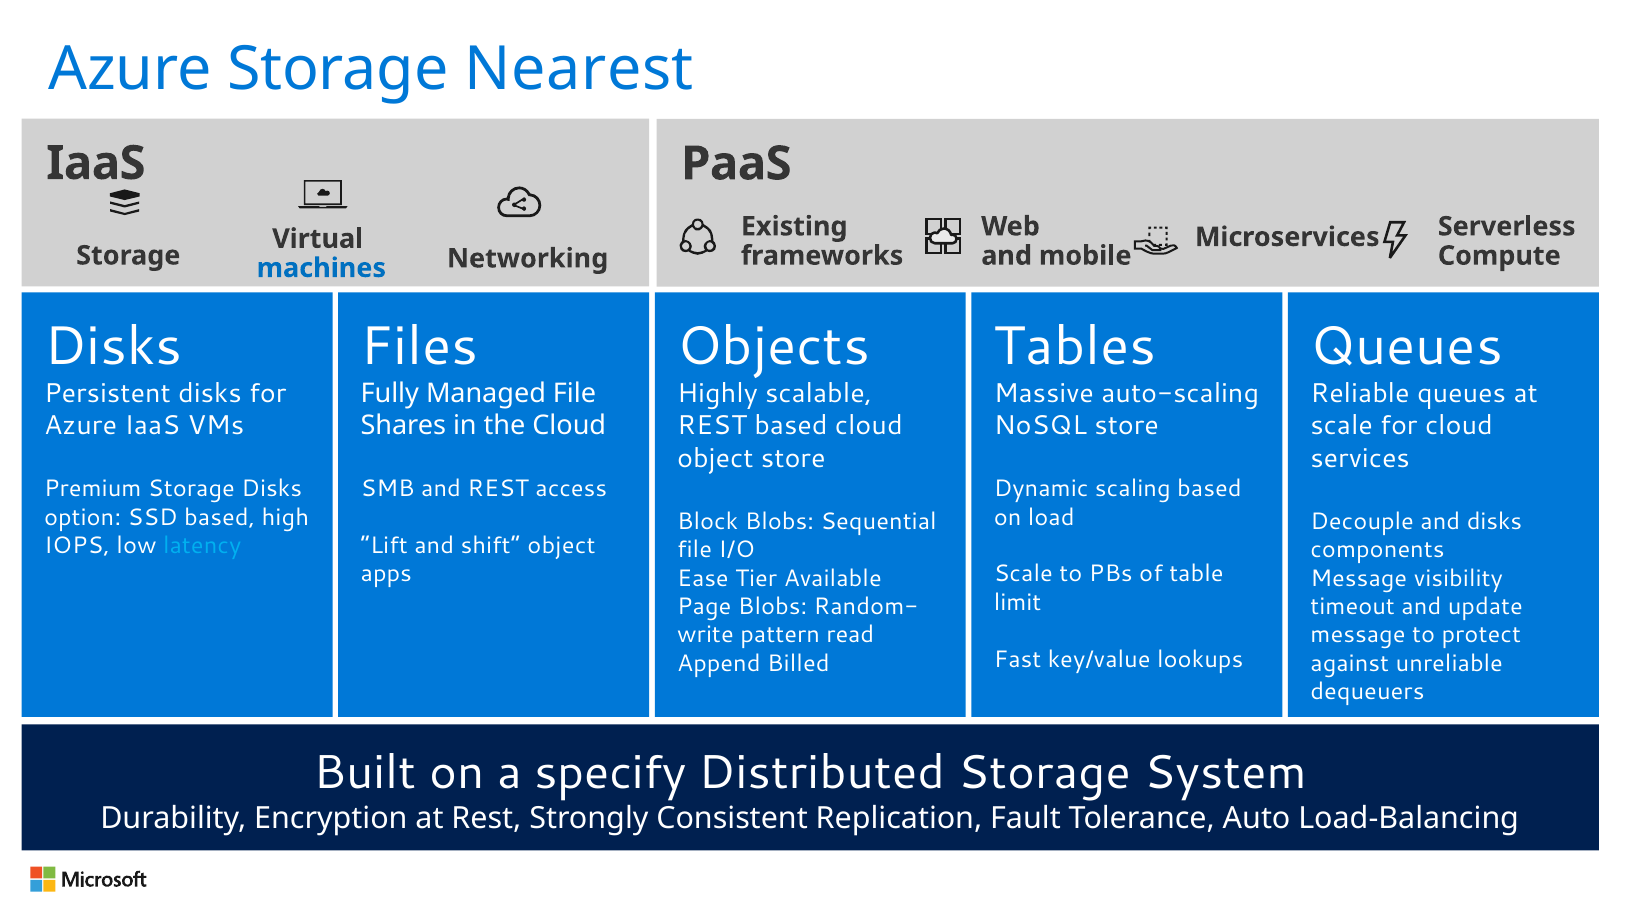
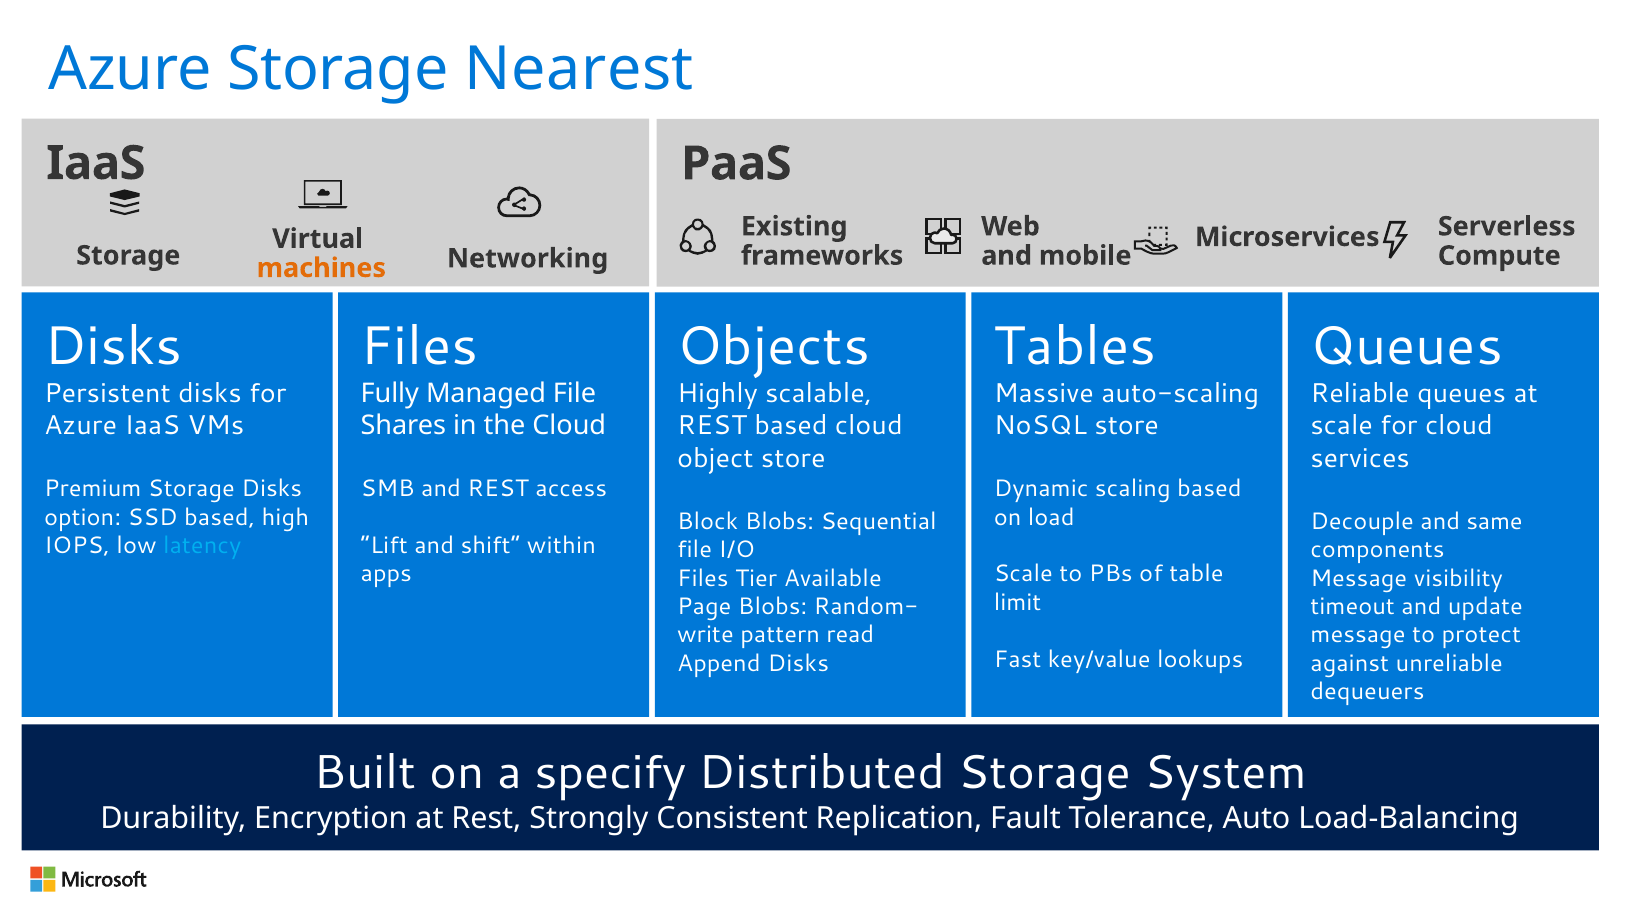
machines colour: blue -> orange
and disks: disks -> same
shift object: object -> within
Ease at (703, 578): Ease -> Files
Append Billed: Billed -> Disks
